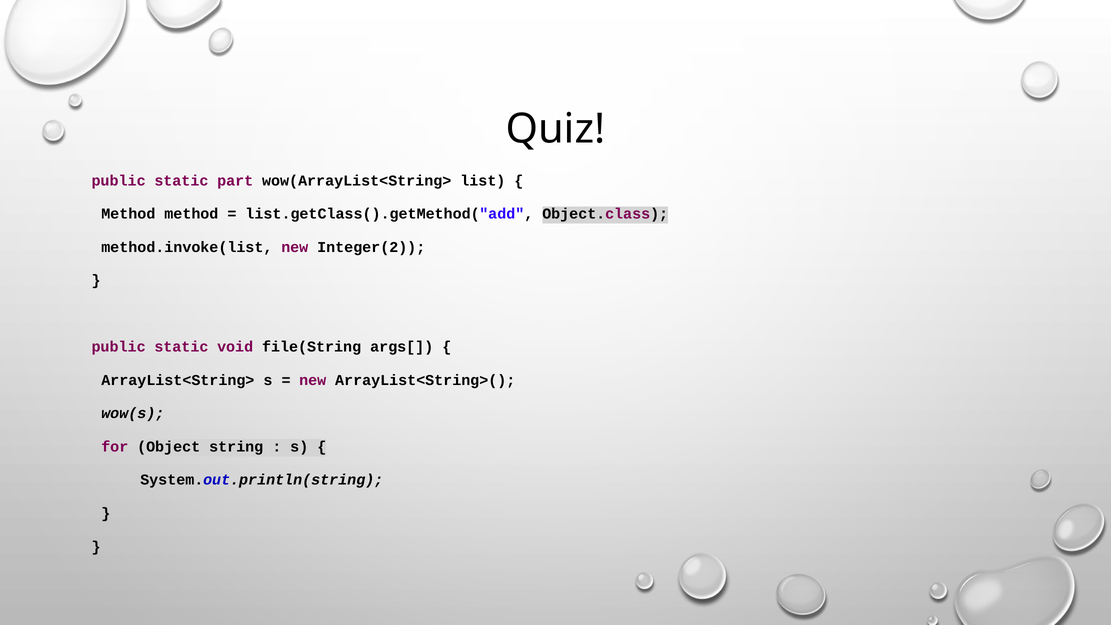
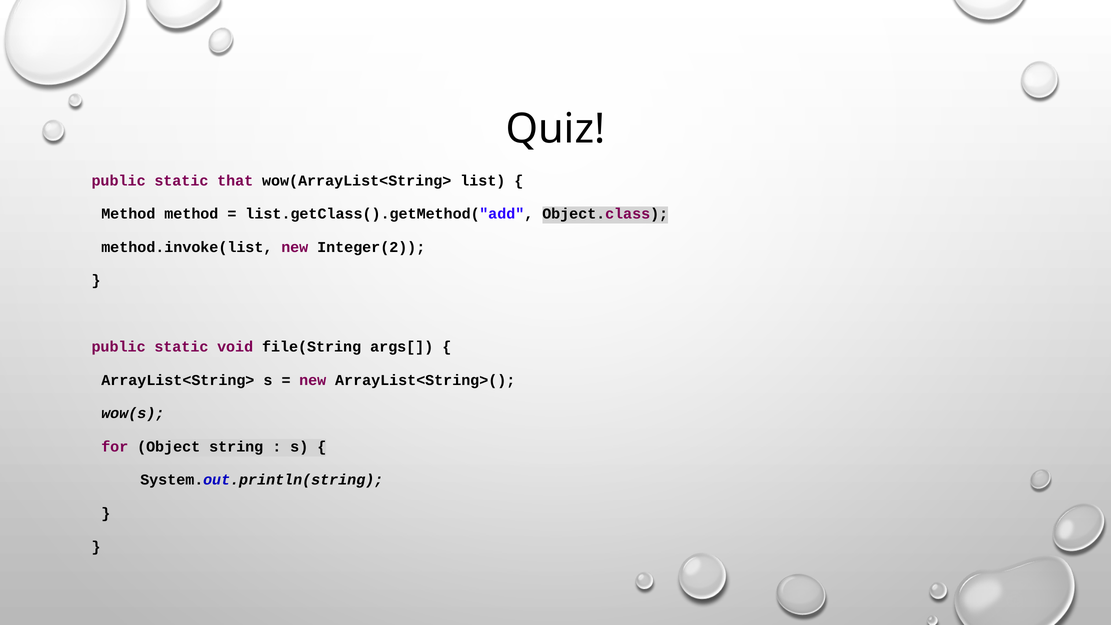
part: part -> that
